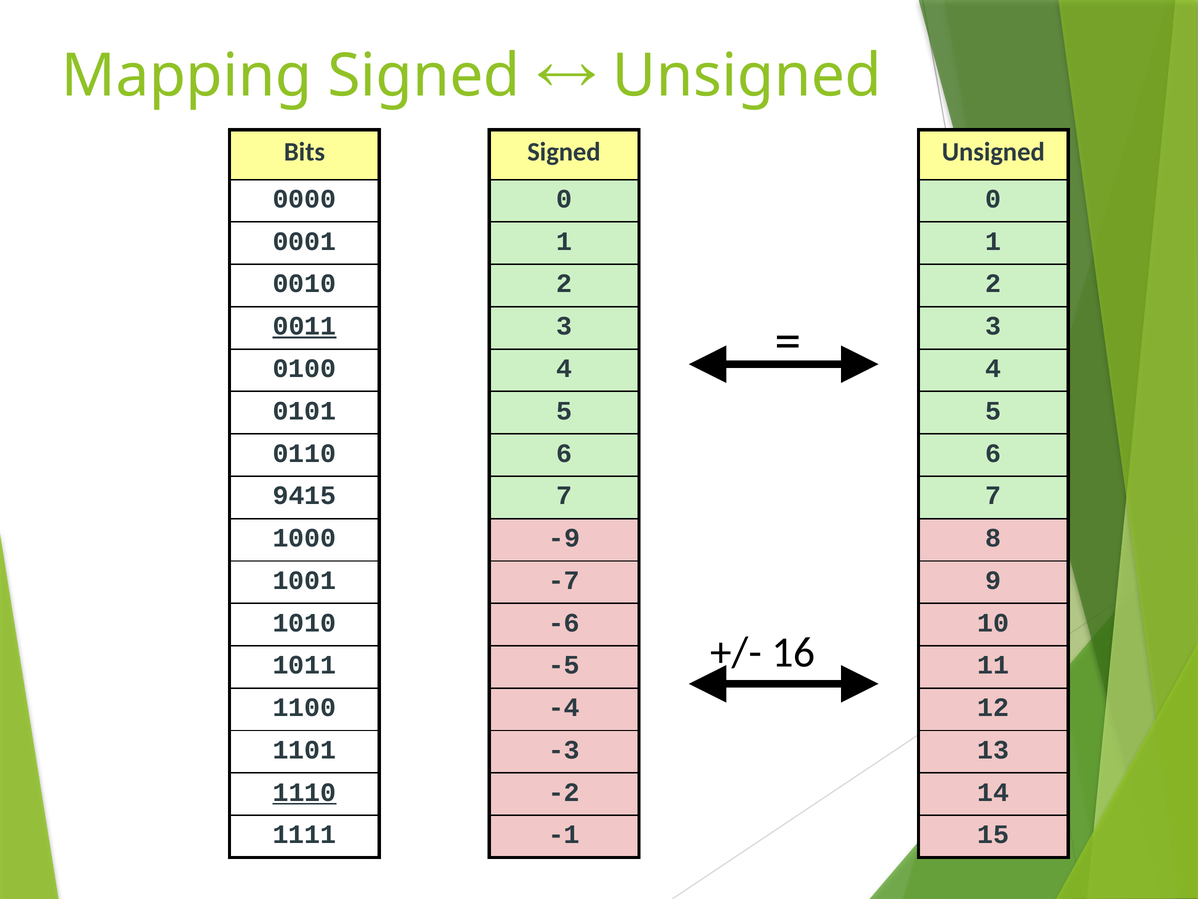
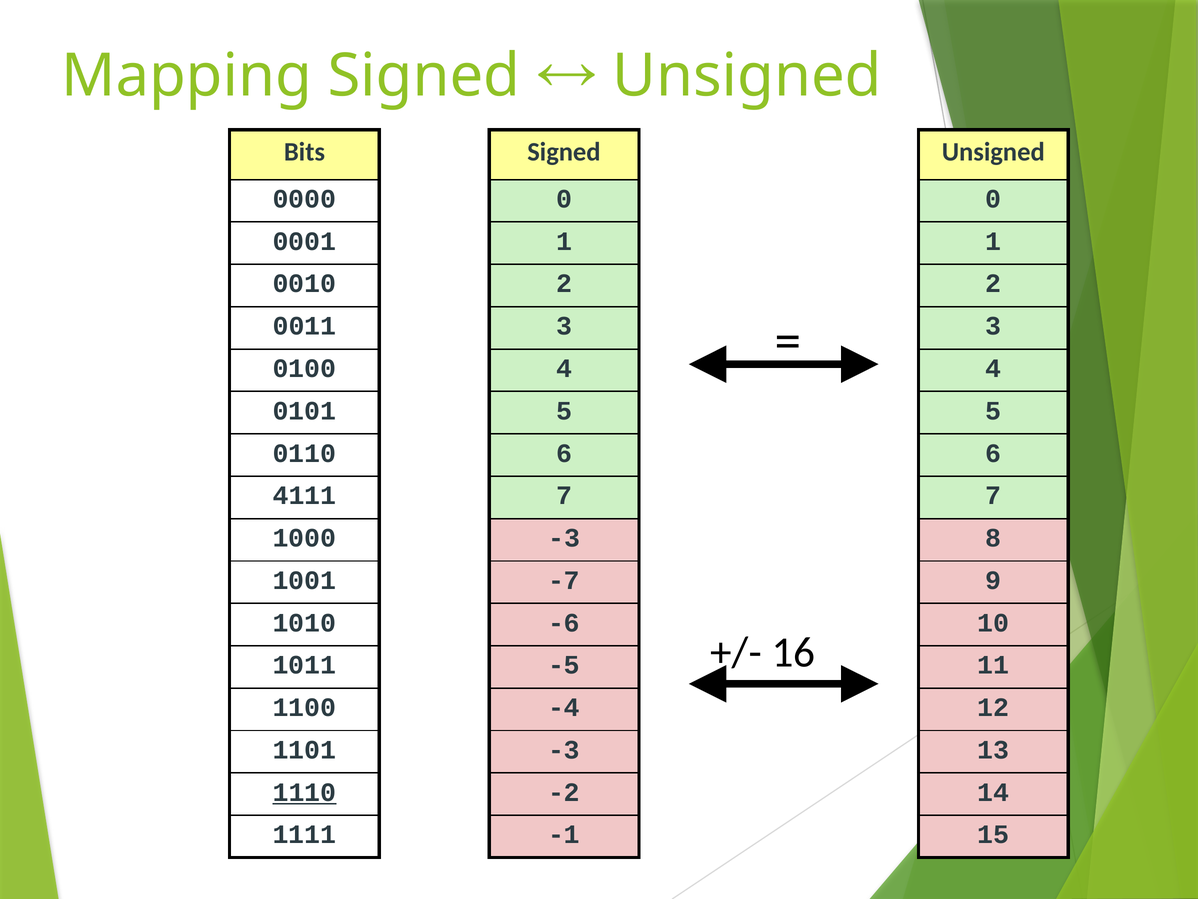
0011 underline: present -> none
9415: 9415 -> 4111
-9 at (564, 538): -9 -> -3
